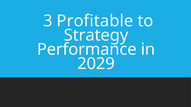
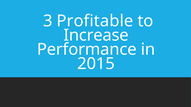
Strategy: Strategy -> Increase
2029: 2029 -> 2015
